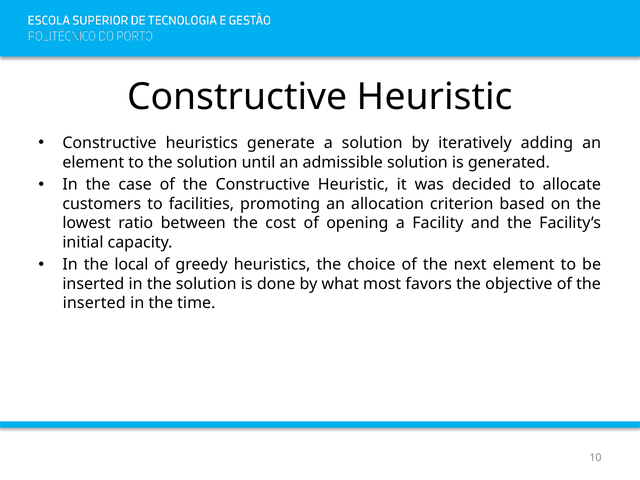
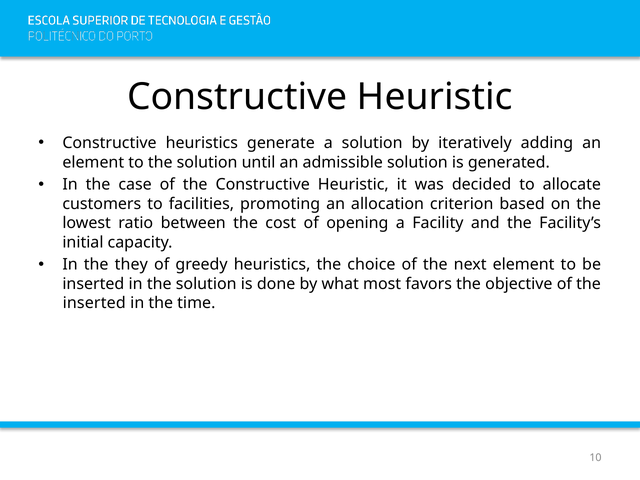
local: local -> they
